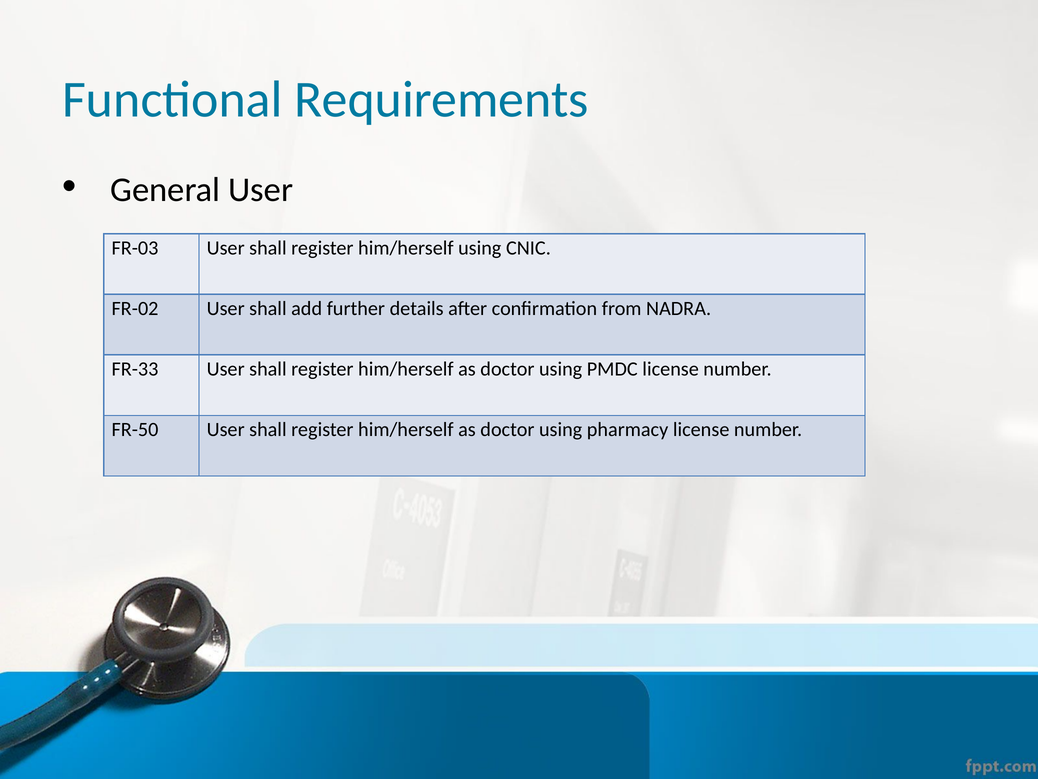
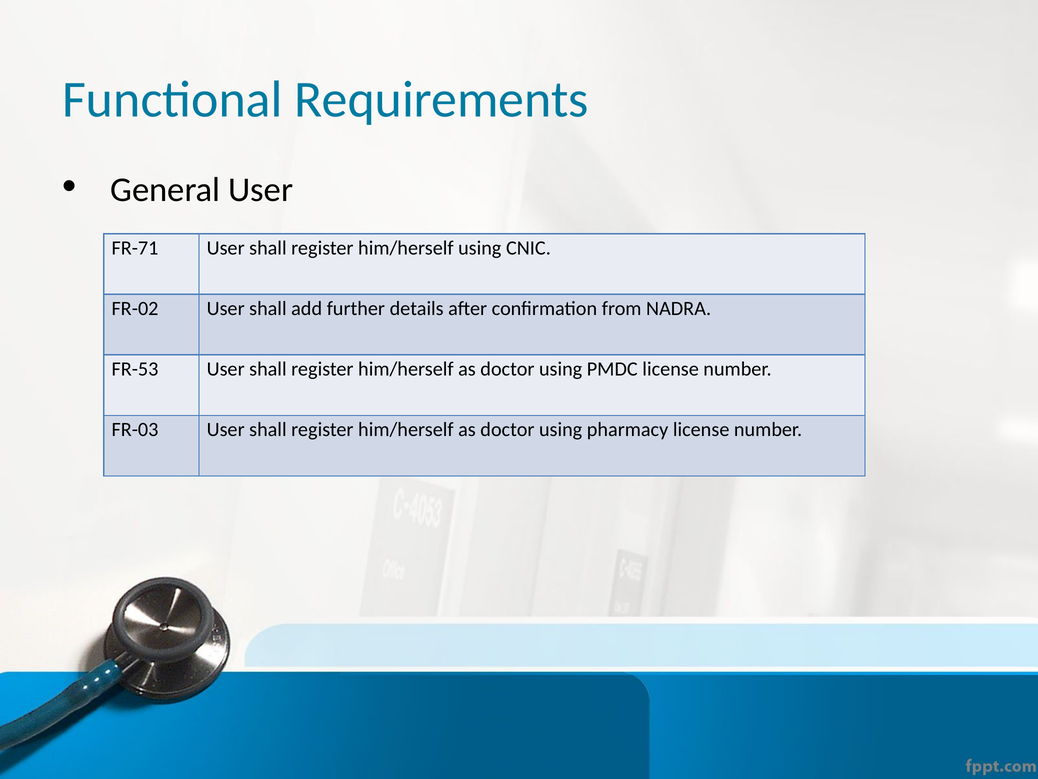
FR-03: FR-03 -> FR-71
FR-33: FR-33 -> FR-53
FR-50: FR-50 -> FR-03
